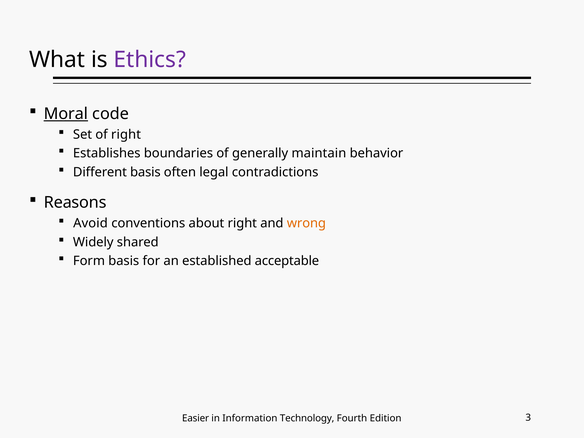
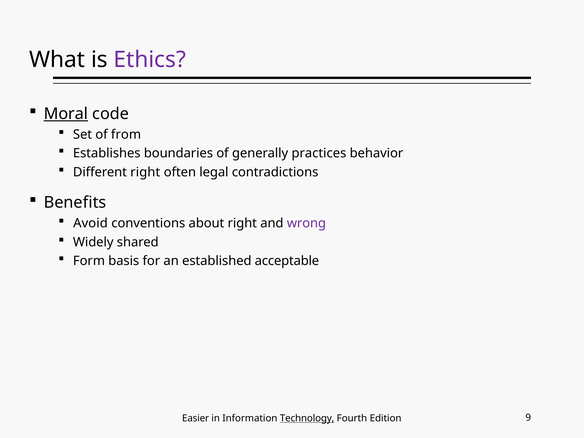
of right: right -> from
maintain: maintain -> practices
Different basis: basis -> right
Reasons: Reasons -> Benefits
wrong colour: orange -> purple
Technology underline: none -> present
3: 3 -> 9
